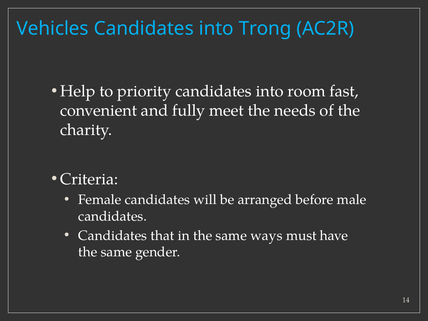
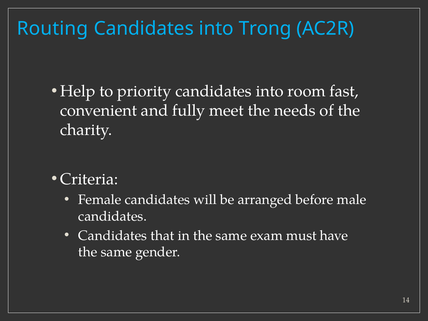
Vehicles: Vehicles -> Routing
ways: ways -> exam
